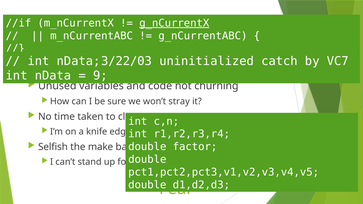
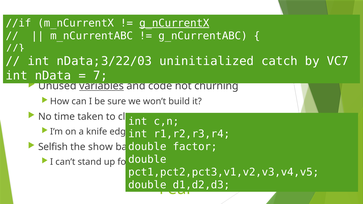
9: 9 -> 7
variables underline: none -> present
stray: stray -> build
make: make -> show
